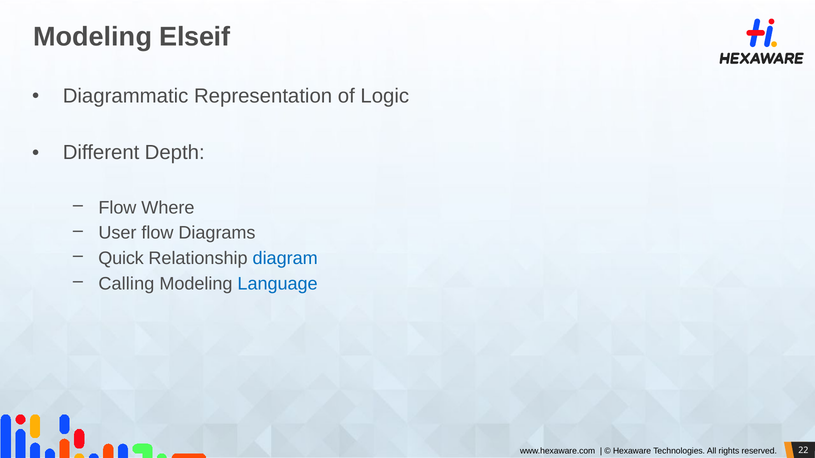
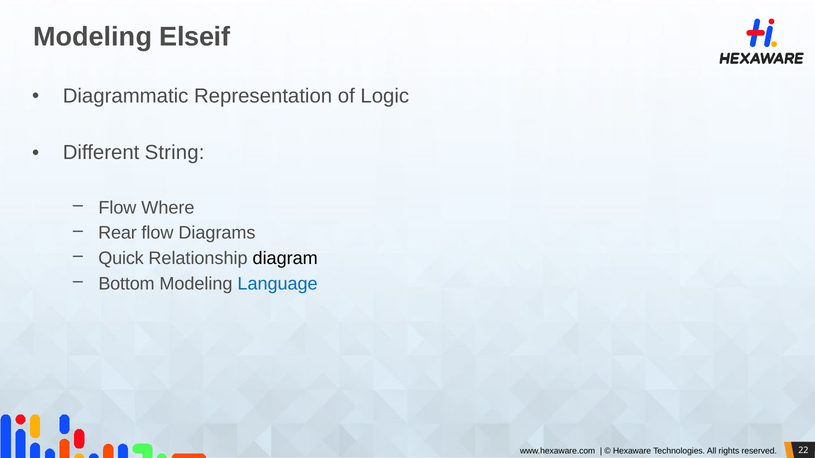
Depth: Depth -> String
User: User -> Rear
diagram colour: blue -> black
Calling: Calling -> Bottom
